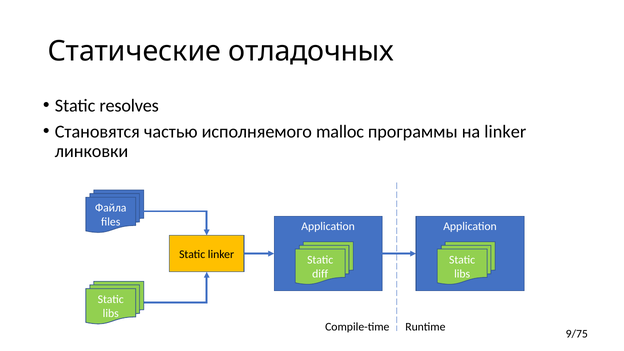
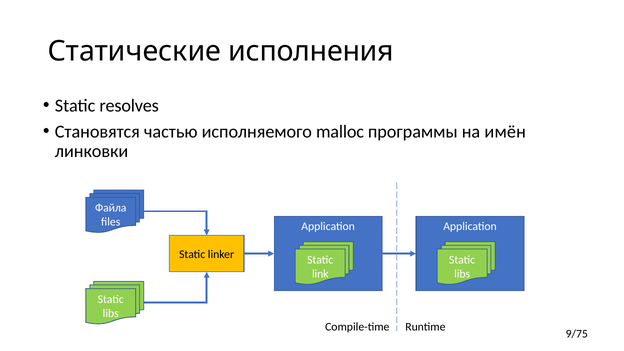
отладочных: отладочных -> исполнения
на linker: linker -> имён
diff: diff -> link
